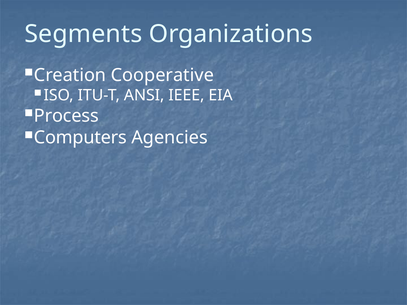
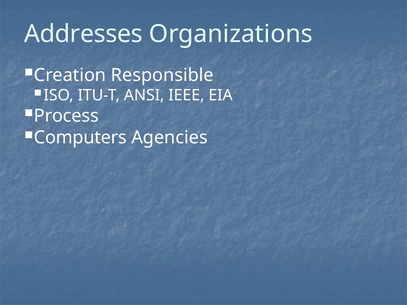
Segments: Segments -> Addresses
Cooperative: Cooperative -> Responsible
